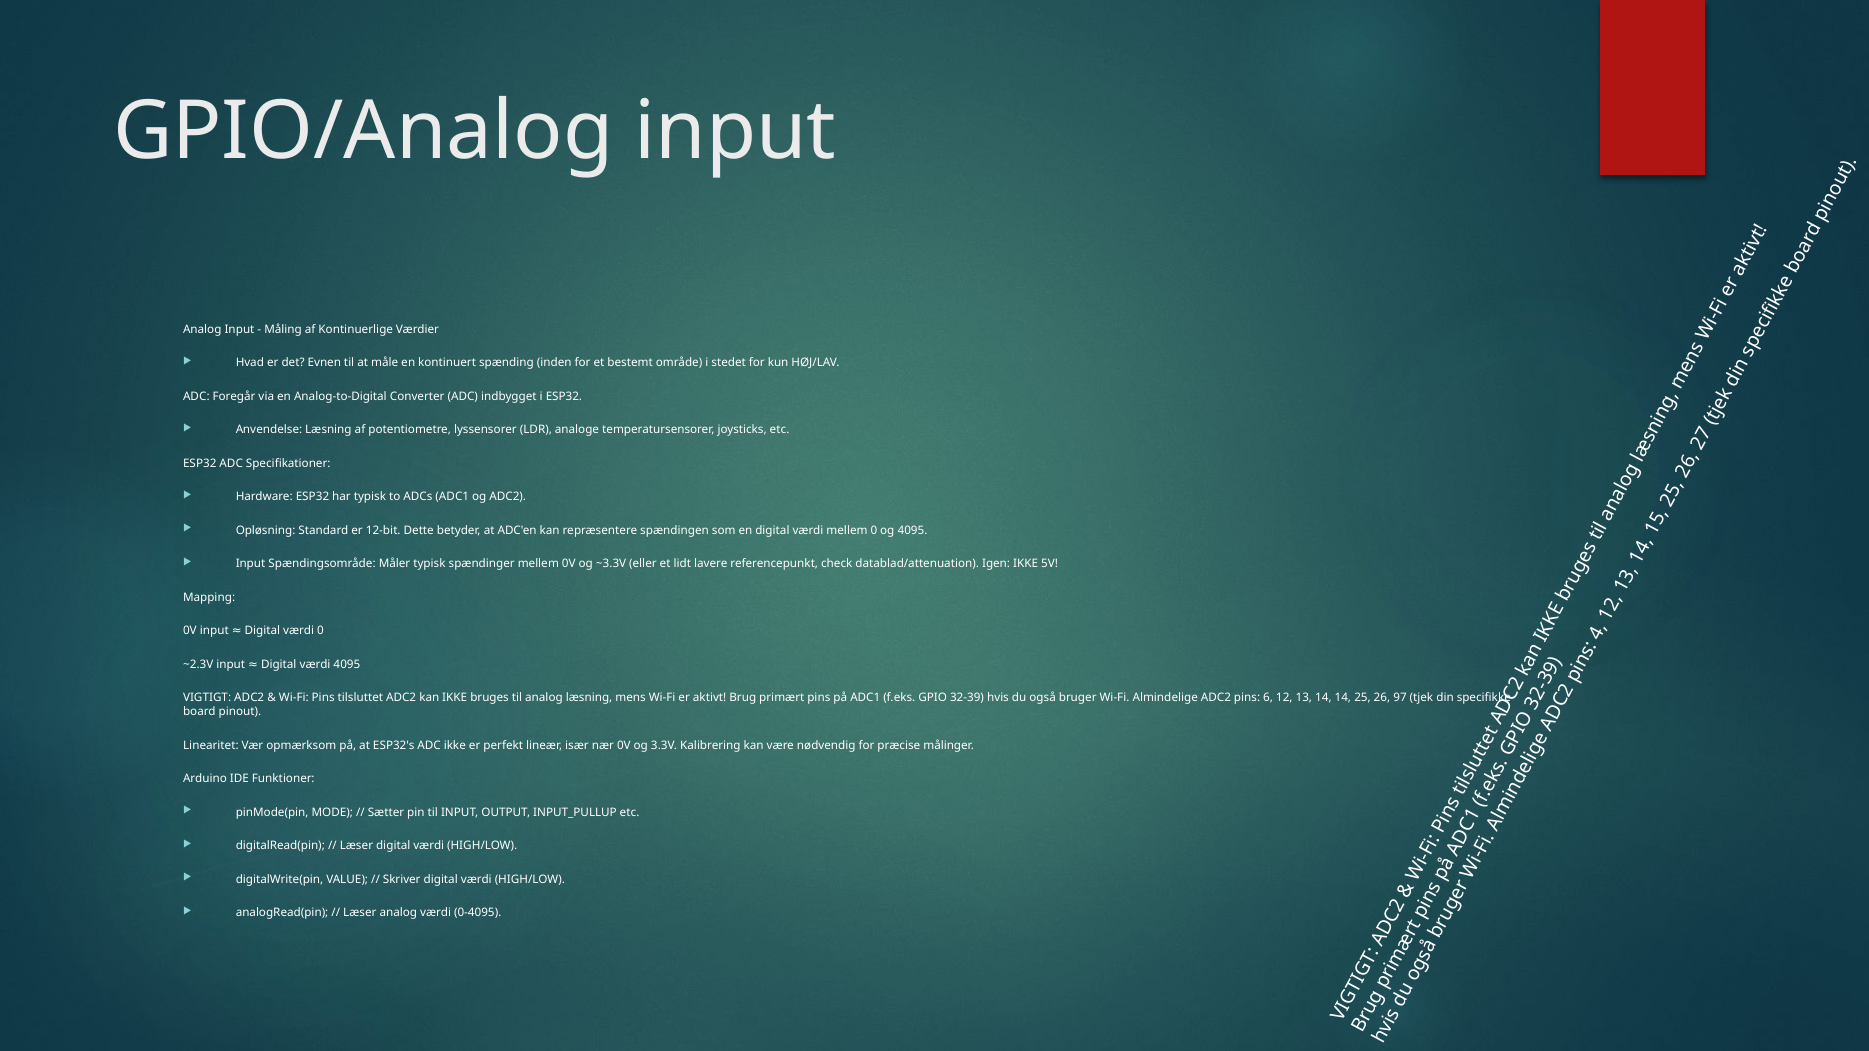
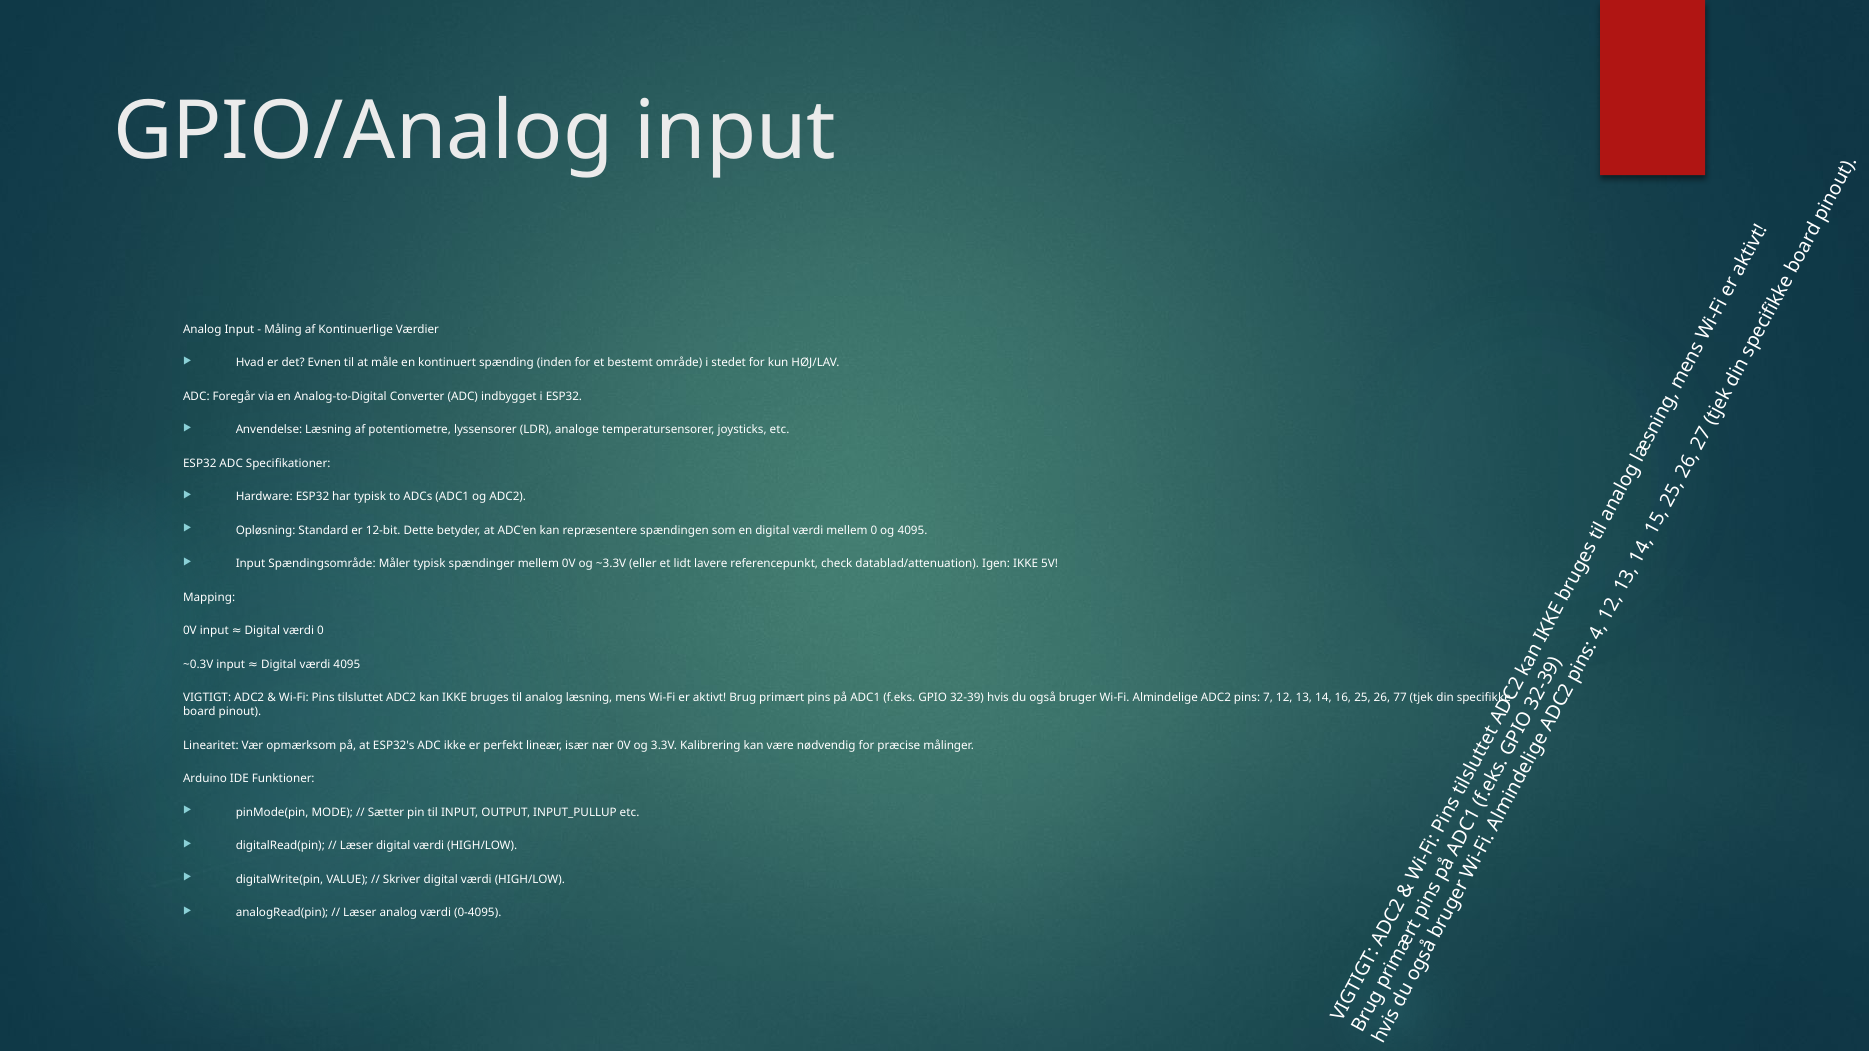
~2.3V: ~2.3V -> ~0.3V
pins 6: 6 -> 7
14 14: 14 -> 16
97: 97 -> 77
